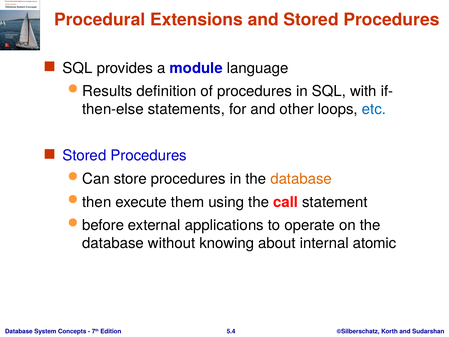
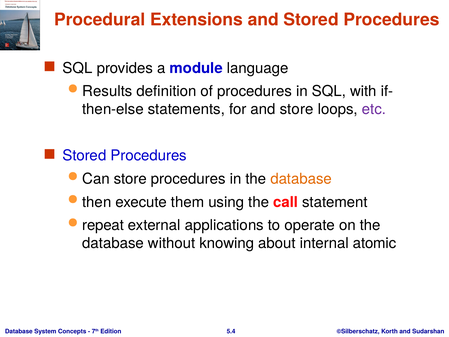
and other: other -> store
etc colour: blue -> purple
before: before -> repeat
